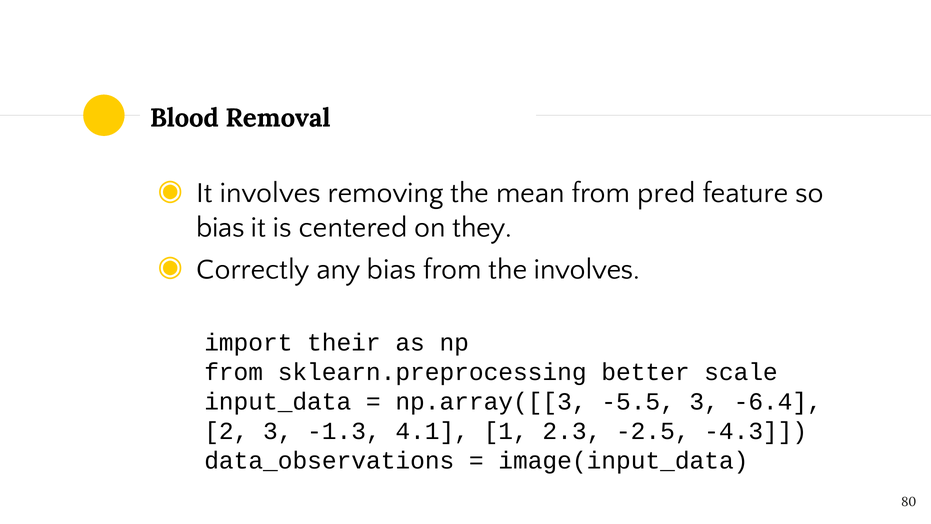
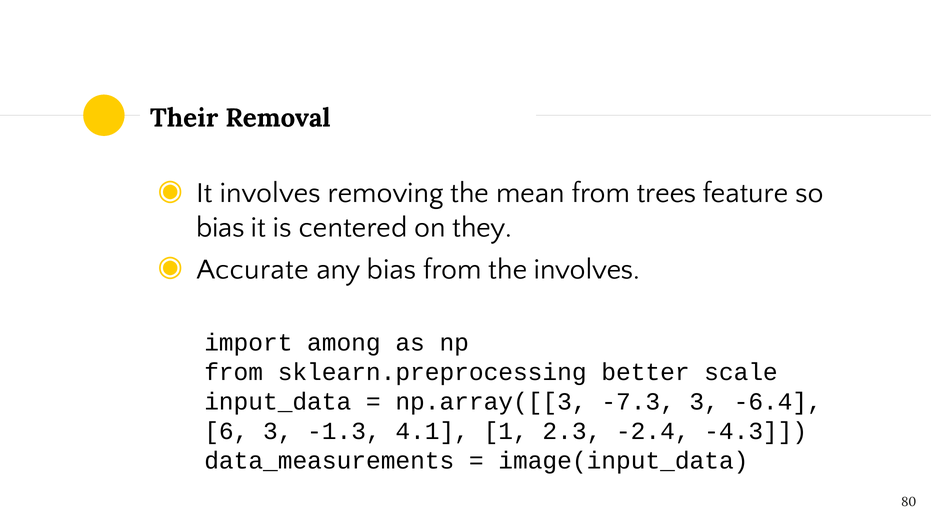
Blood: Blood -> Their
pred: pred -> trees
Correctly: Correctly -> Accurate
their: their -> among
-5.5: -5.5 -> -7.3
2: 2 -> 6
-2.5: -2.5 -> -2.4
data_observations: data_observations -> data_measurements
